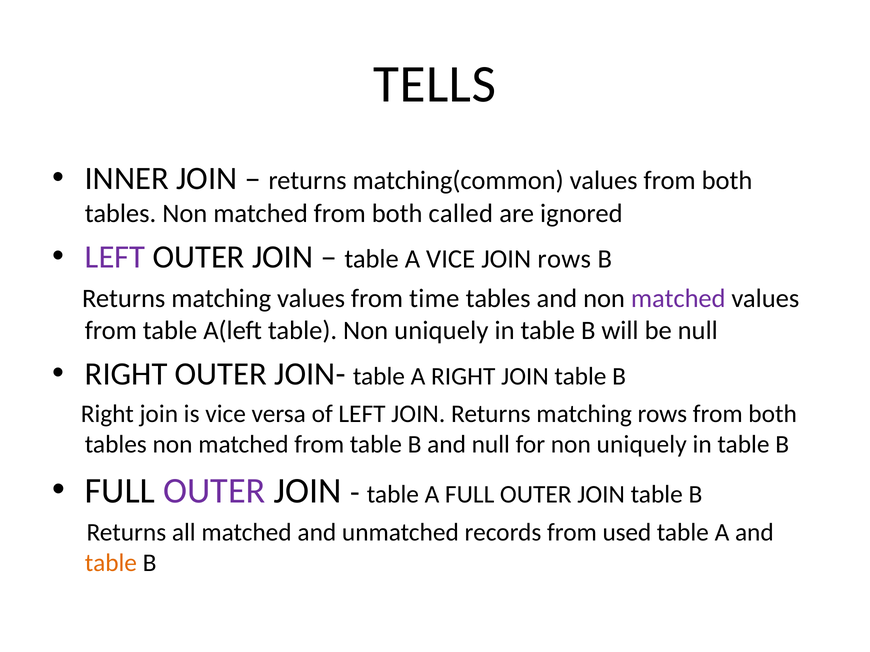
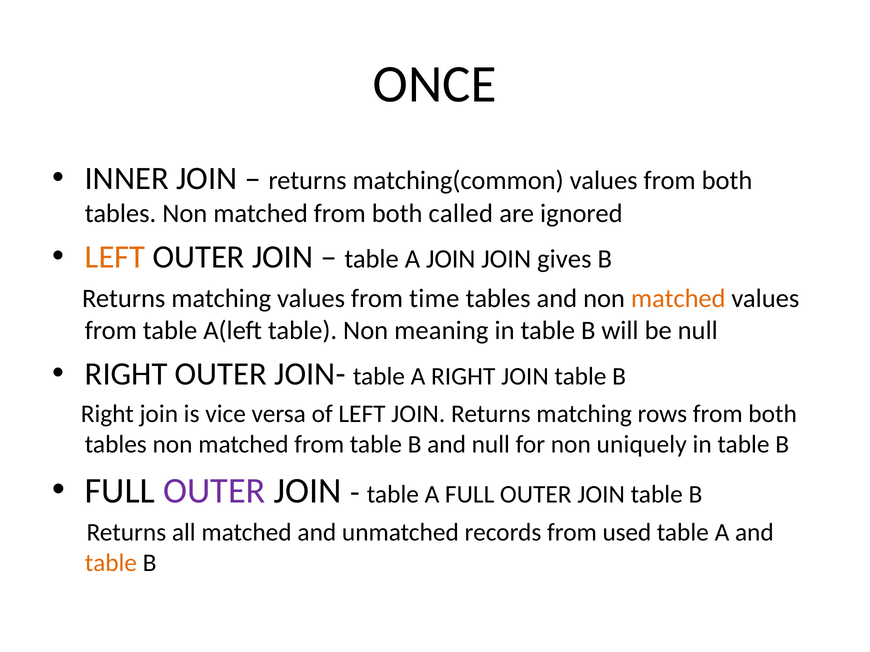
TELLS: TELLS -> ONCE
LEFT at (115, 257) colour: purple -> orange
A VICE: VICE -> JOIN
JOIN rows: rows -> gives
matched at (678, 299) colour: purple -> orange
table Non uniquely: uniquely -> meaning
